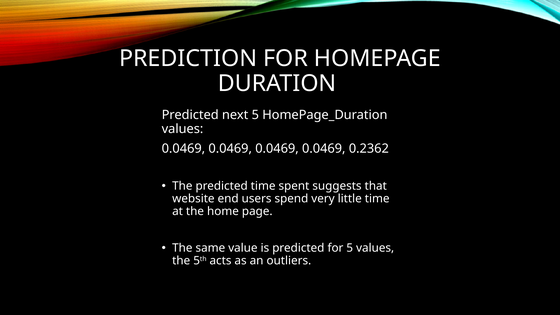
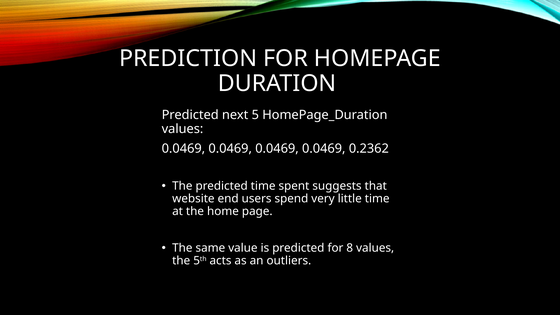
for 5: 5 -> 8
